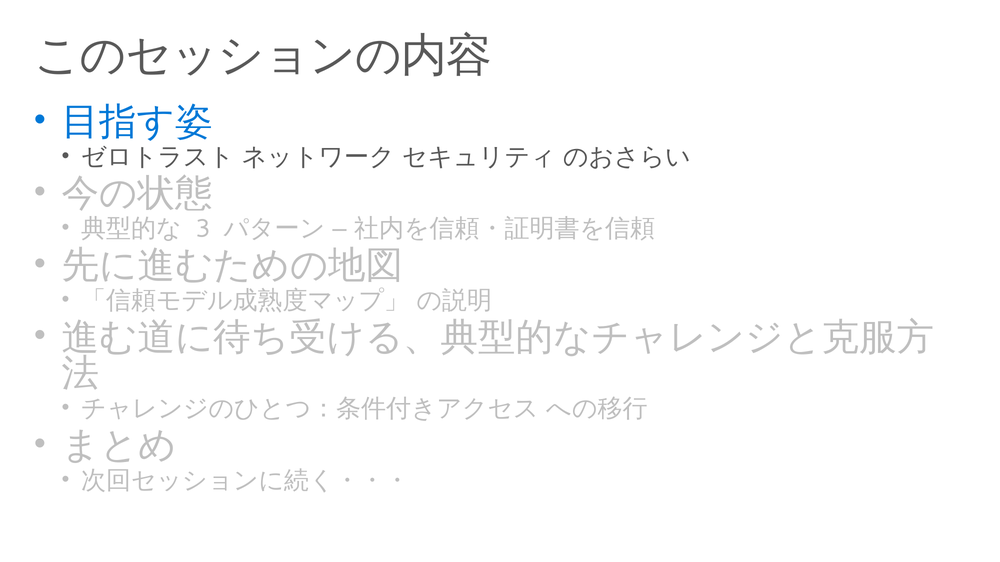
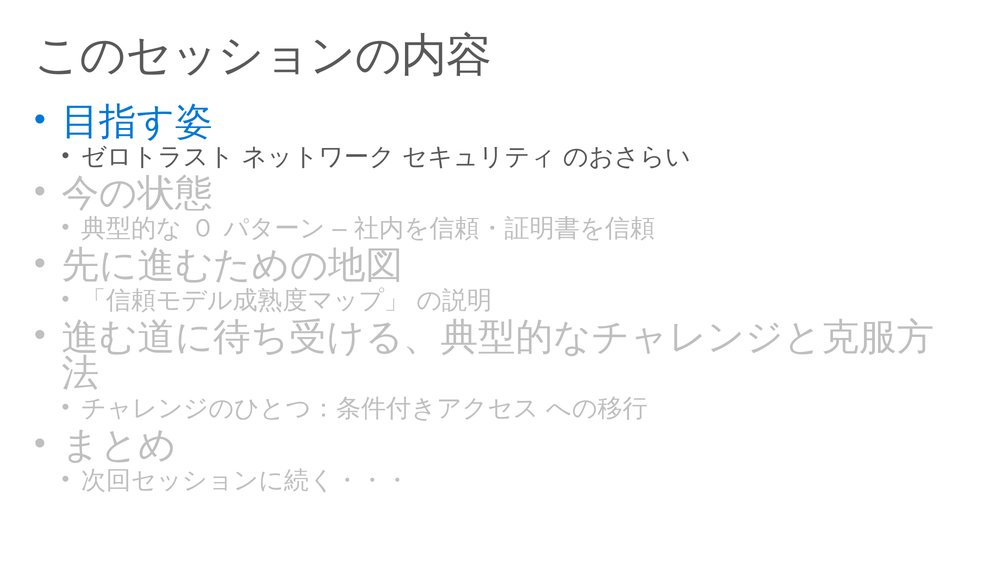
3: 3 -> 0
